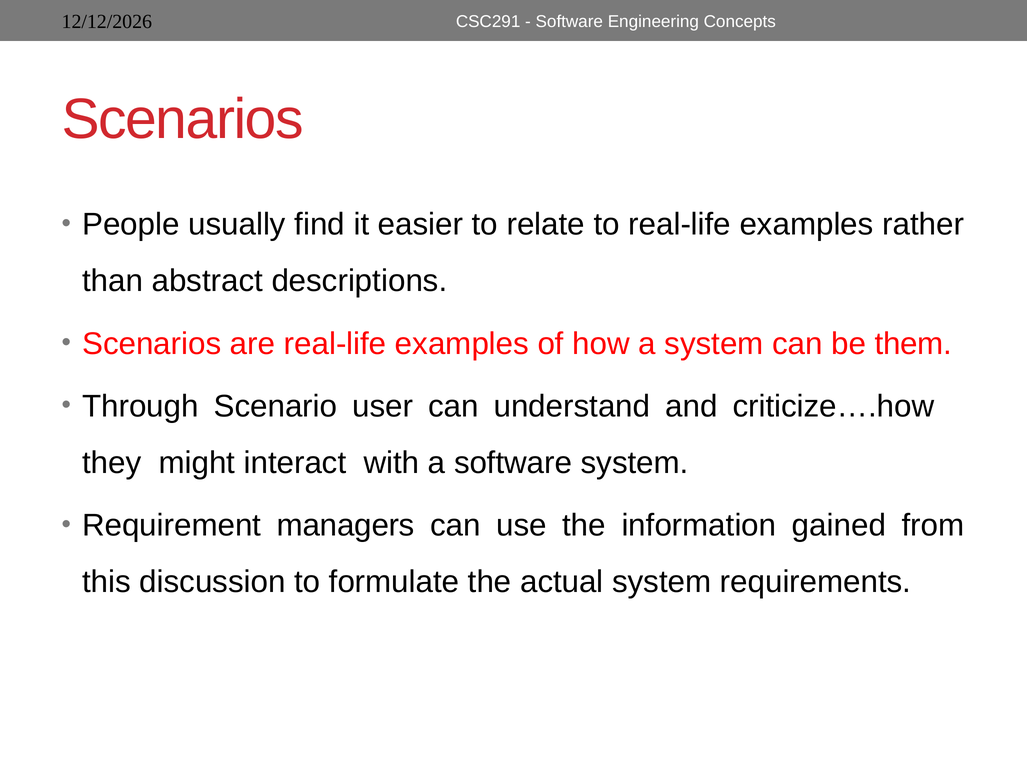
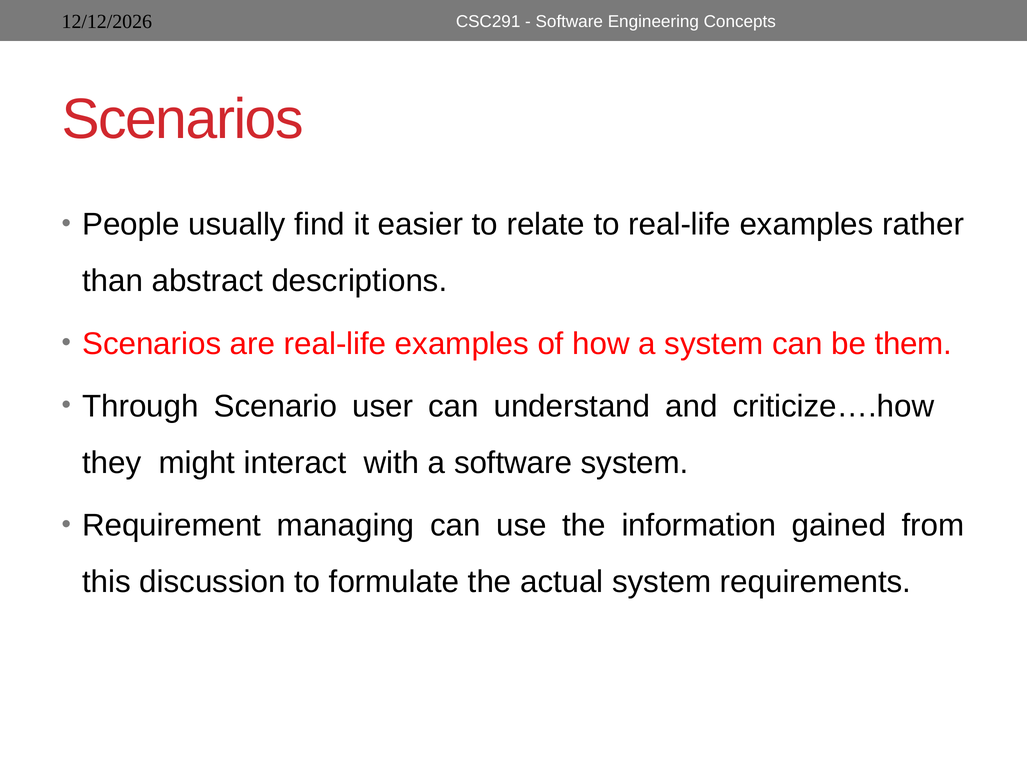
managers: managers -> managing
